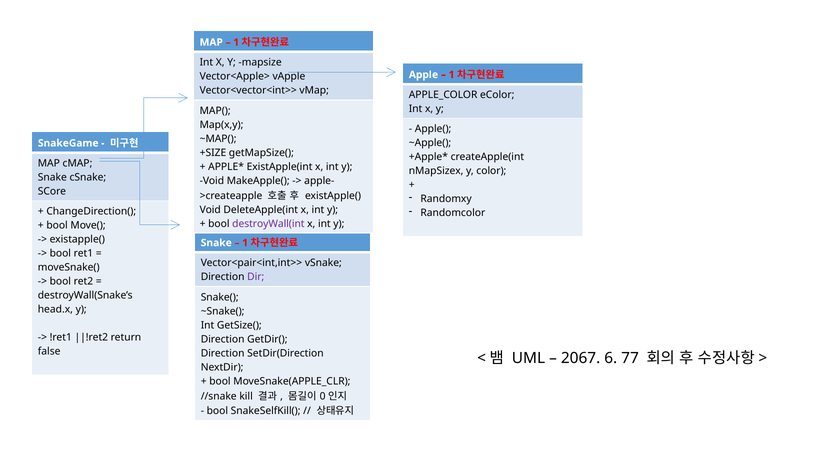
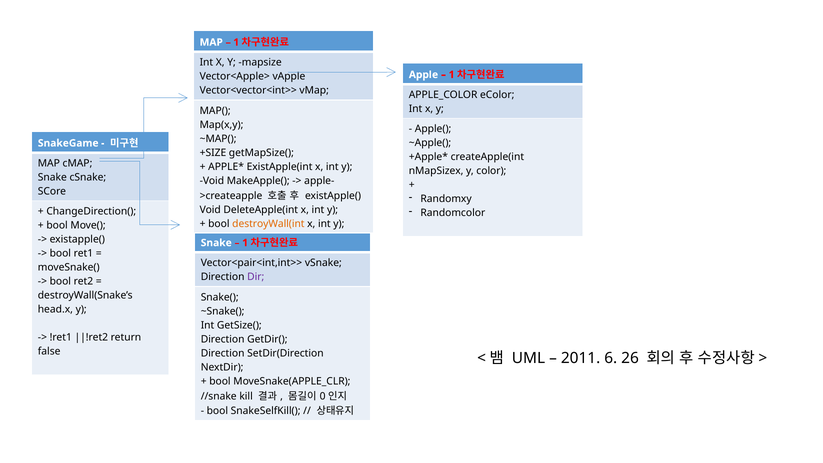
destroyWall(int colour: purple -> orange
2067: 2067 -> 2011
77: 77 -> 26
